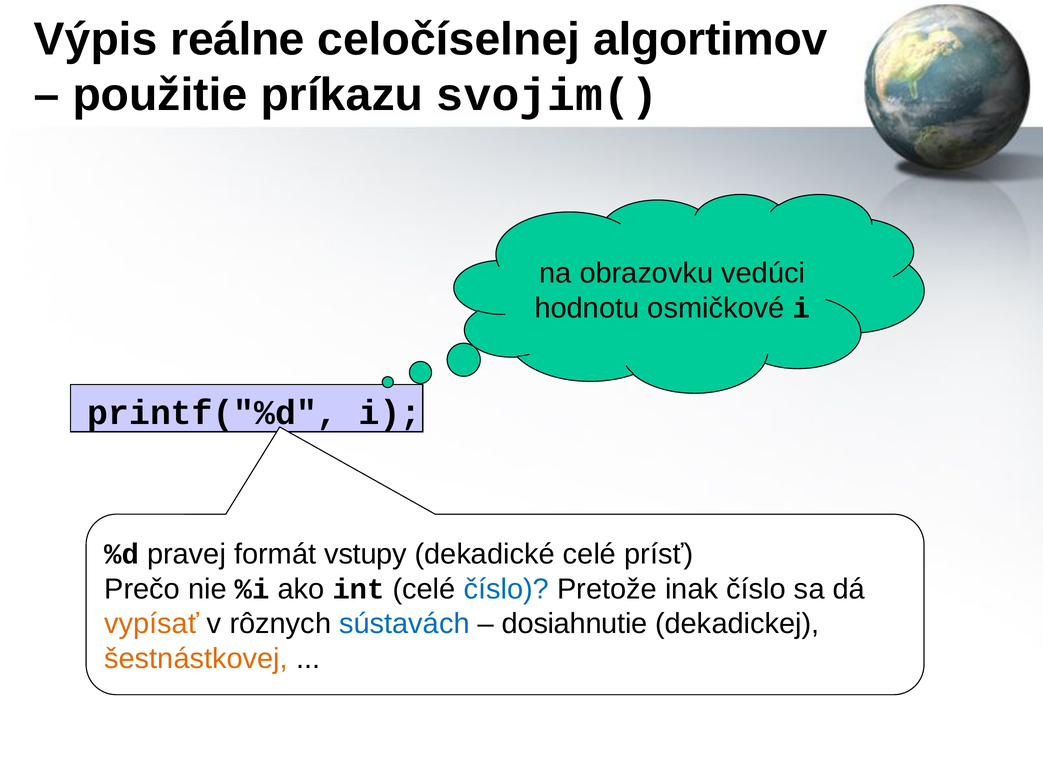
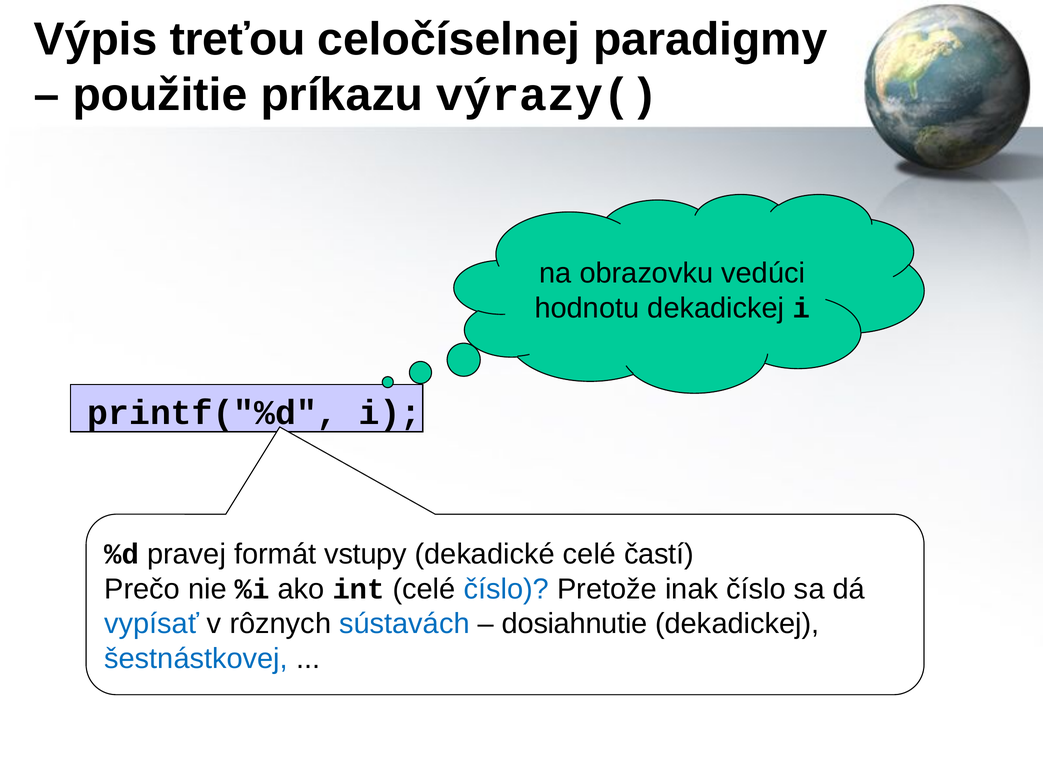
reálne: reálne -> treťou
algortimov: algortimov -> paradigmy
svojim(: svojim( -> výrazy(
hodnotu osmičkové: osmičkové -> dekadickej
prísť: prísť -> častí
vypísať colour: orange -> blue
šestnástkovej colour: orange -> blue
